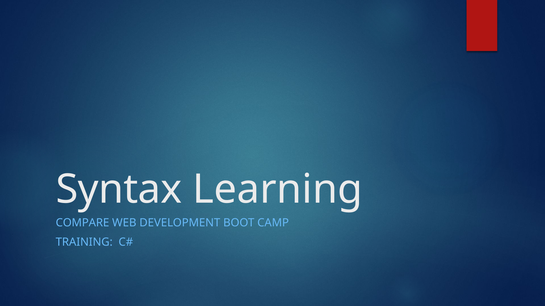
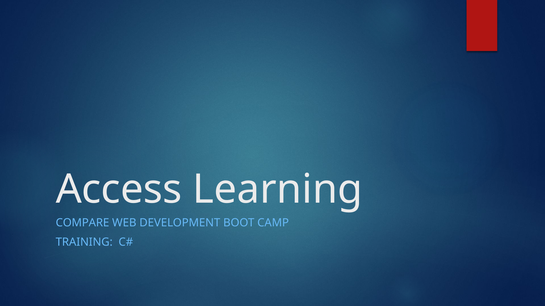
Syntax: Syntax -> Access
